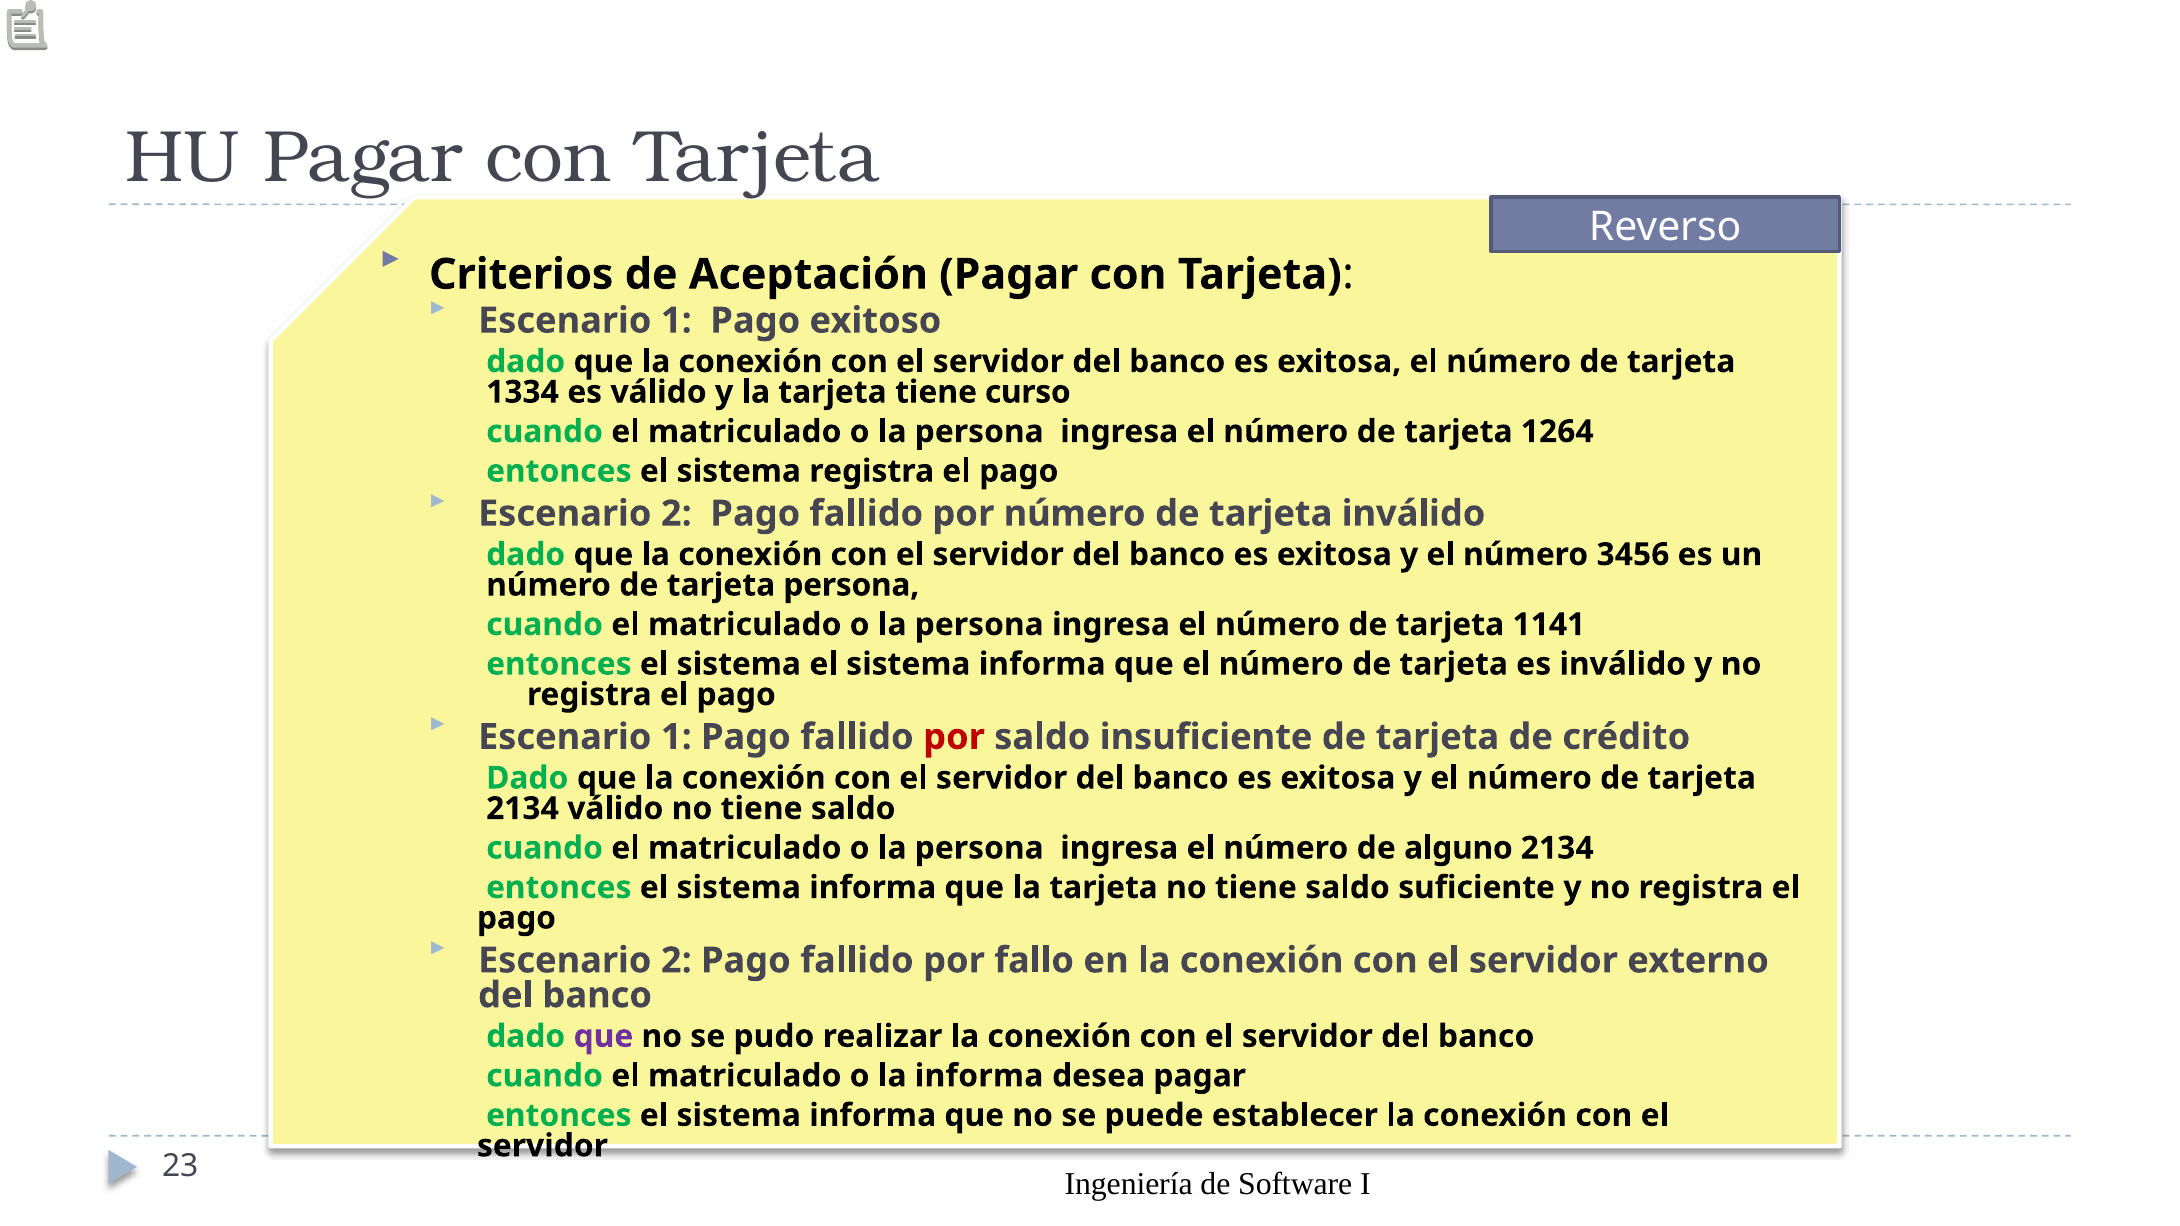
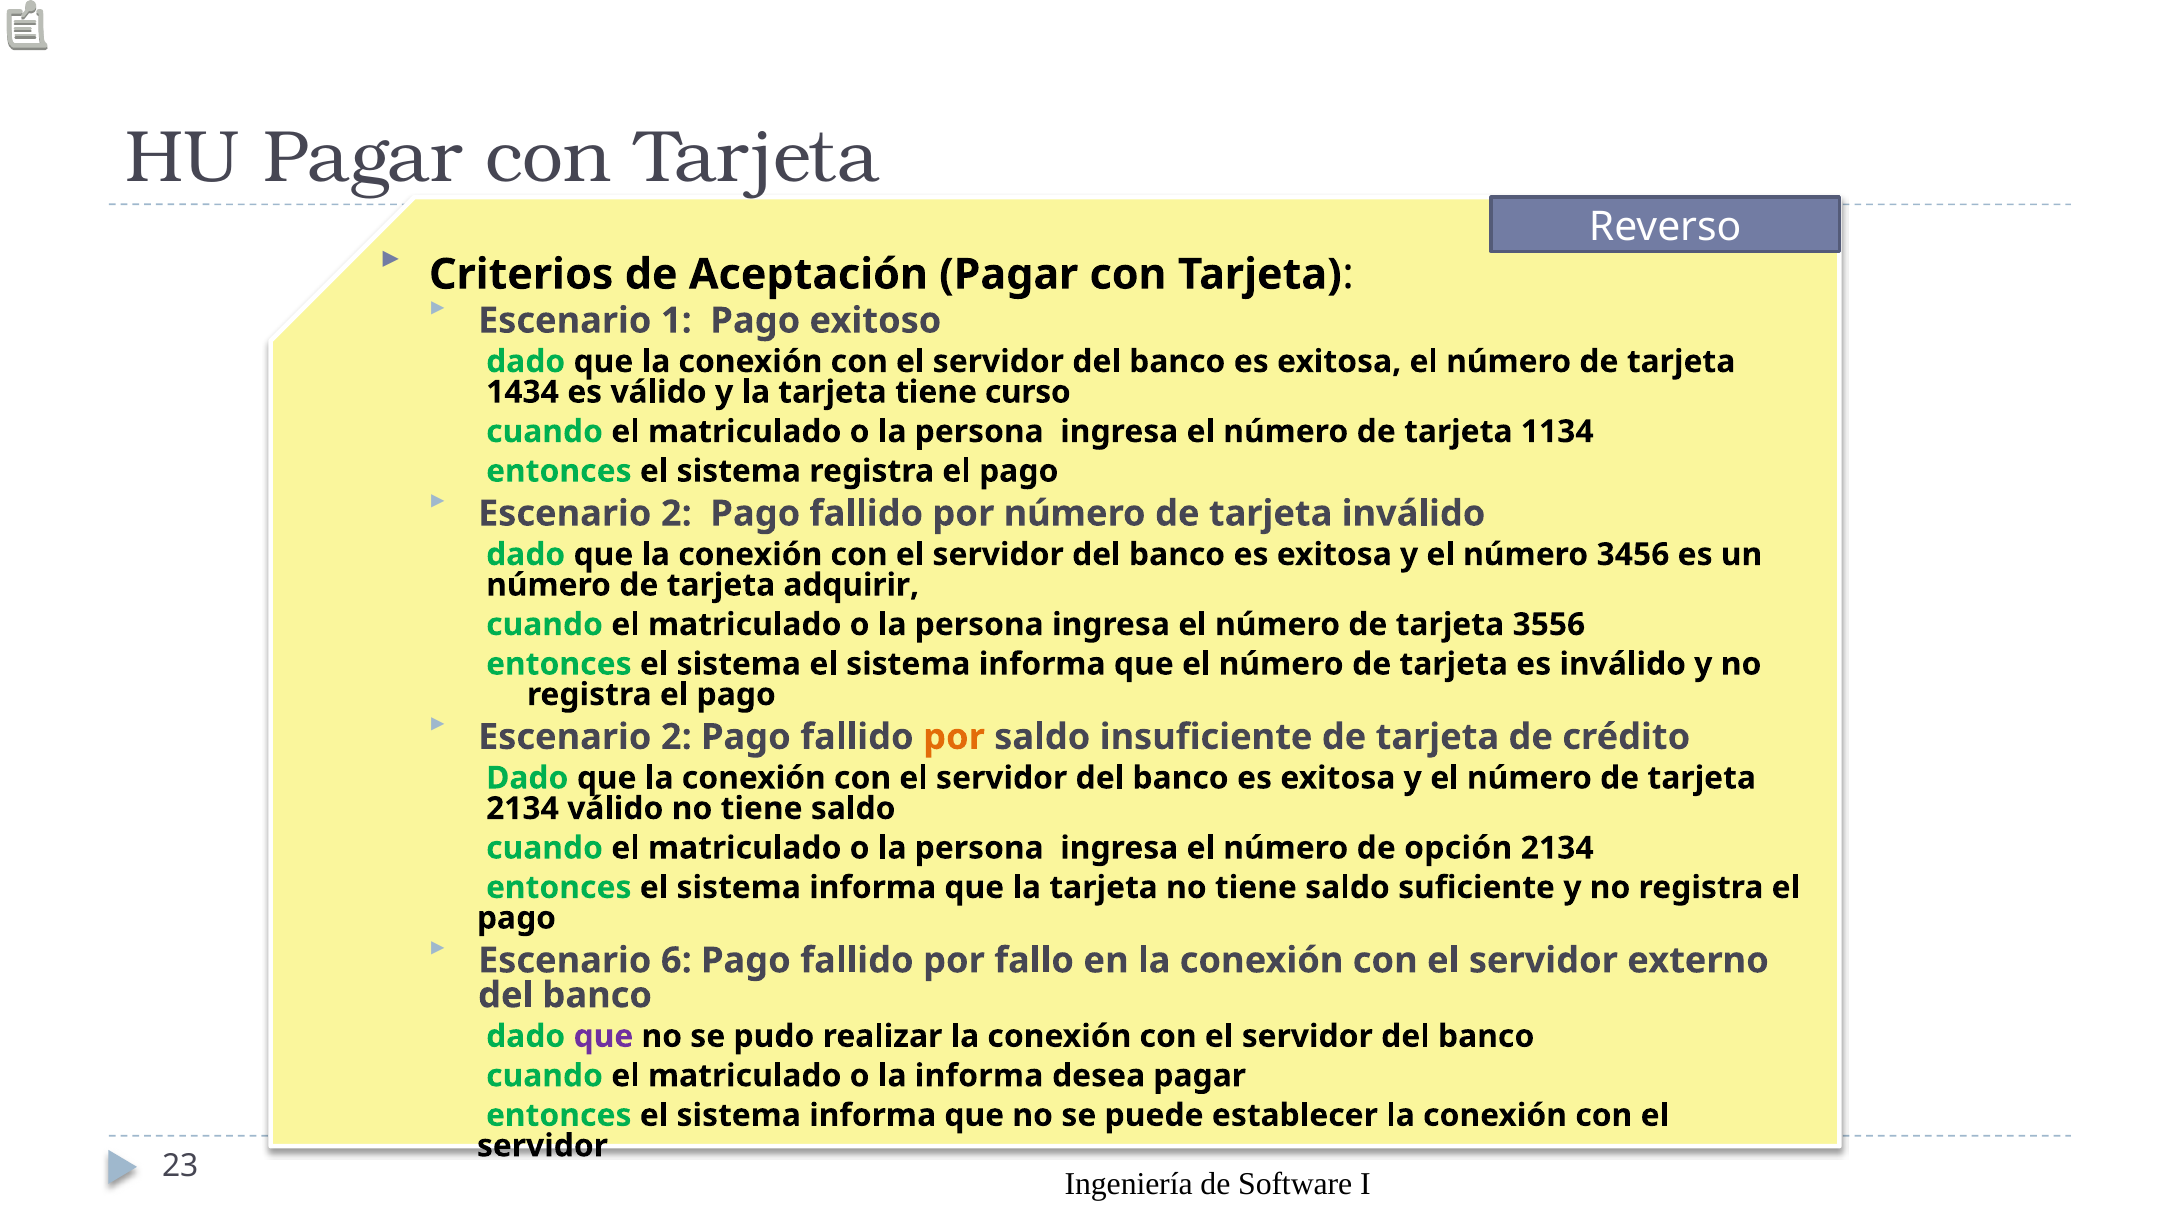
1334: 1334 -> 1434
1264: 1264 -> 1134
tarjeta persona: persona -> adquirir
1141: 1141 -> 3556
1 at (676, 737): 1 -> 2
por at (954, 737) colour: red -> orange
alguno: alguno -> opción
2 at (676, 961): 2 -> 6
